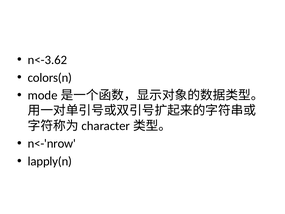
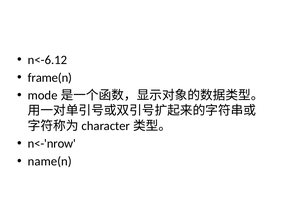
n<-3.62: n<-3.62 -> n<-6.12
colors(n: colors(n -> frame(n
lapply(n: lapply(n -> name(n
